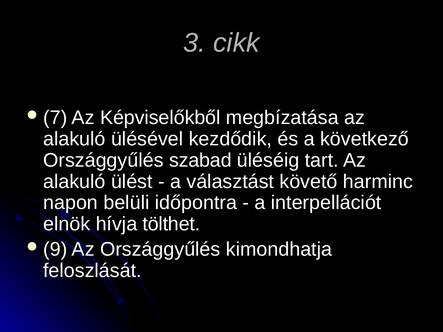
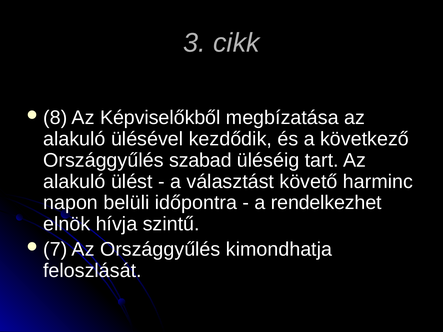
7: 7 -> 8
interpellációt: interpellációt -> rendelkezhet
tölthet: tölthet -> szintű
9: 9 -> 7
